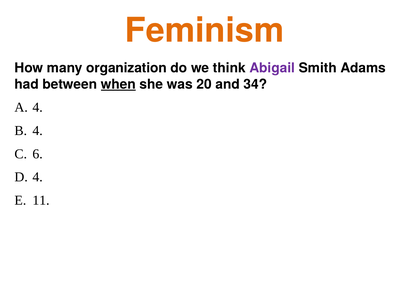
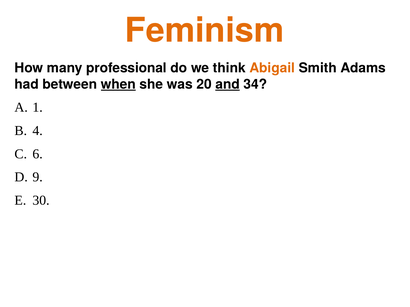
organization: organization -> professional
Abigail colour: purple -> orange
and underline: none -> present
4 at (38, 108): 4 -> 1
4 at (38, 177): 4 -> 9
11: 11 -> 30
